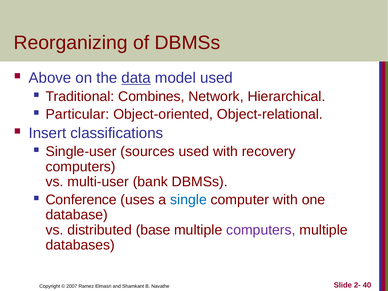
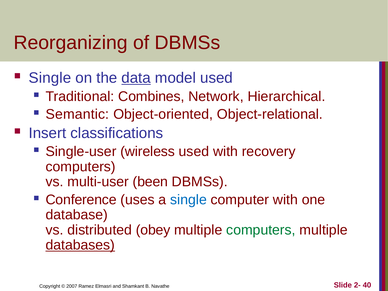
Above at (50, 78): Above -> Single
Particular: Particular -> Semantic
sources: sources -> wireless
bank: bank -> been
base: base -> obey
computers at (261, 230) colour: purple -> green
databases underline: none -> present
